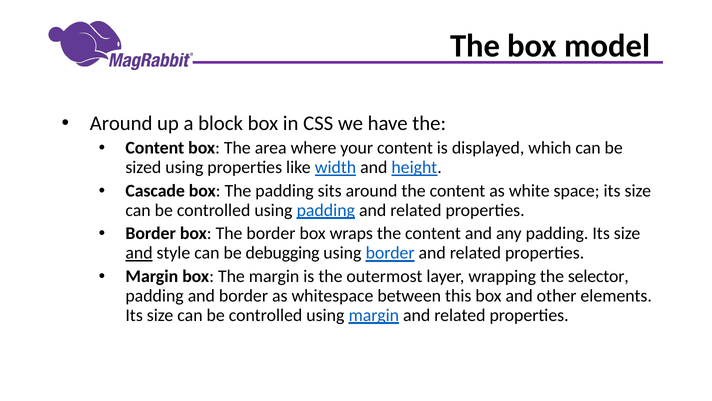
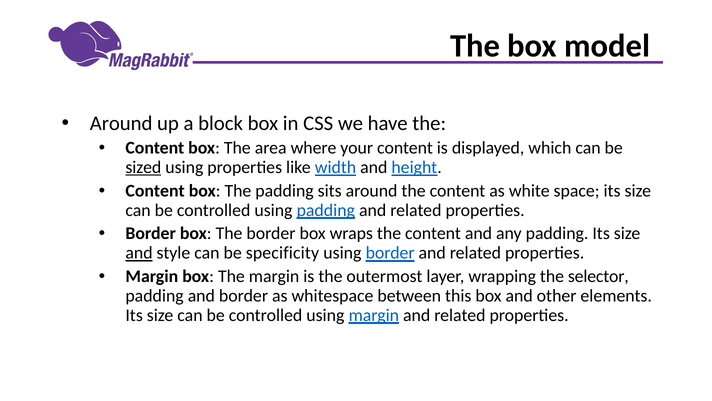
sized underline: none -> present
Cascade at (155, 191): Cascade -> Content
debugging: debugging -> specificity
